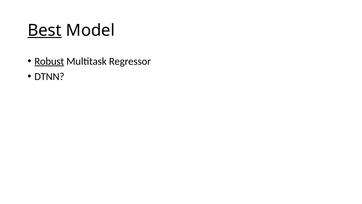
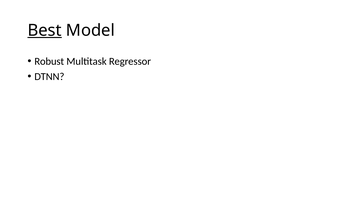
Robust underline: present -> none
